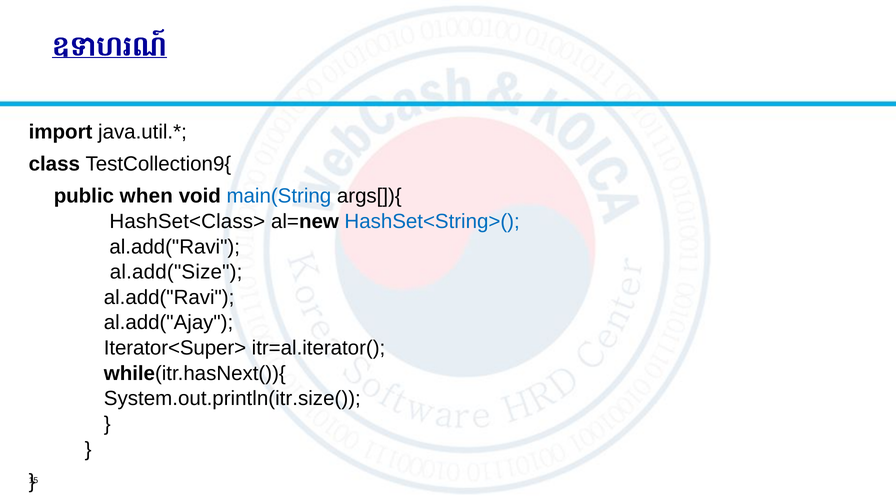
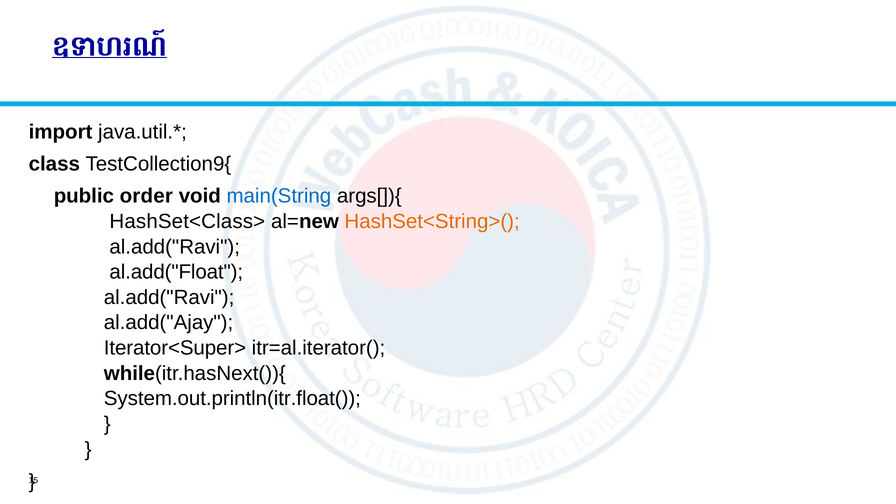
when: when -> order
HashSet<String>( colour: blue -> orange
al.add("Size: al.add("Size -> al.add("Float
System.out.println(itr.size(: System.out.println(itr.size( -> System.out.println(itr.float(
